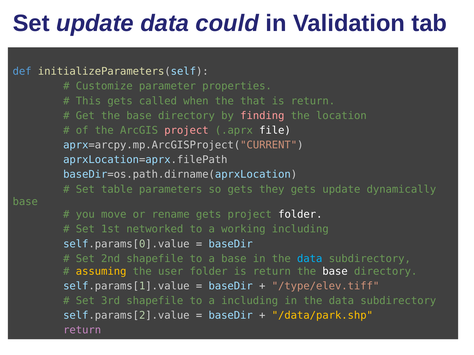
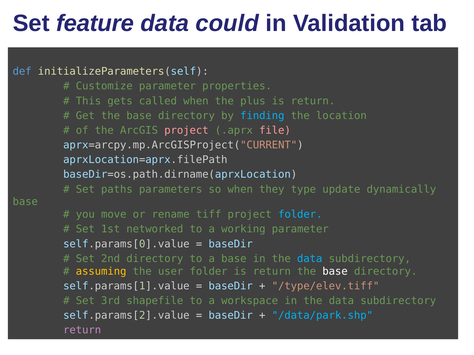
Set update: update -> feature
that: that -> plus
finding colour: pink -> light blue
file colour: white -> pink
table: table -> paths
so gets: gets -> when
they gets: gets -> type
rename gets: gets -> tiff
folder at (300, 215) colour: white -> light blue
working including: including -> parameter
2nd shapefile: shapefile -> directory
a including: including -> workspace
/data/park.shp colour: yellow -> light blue
